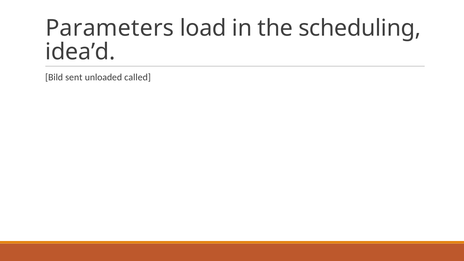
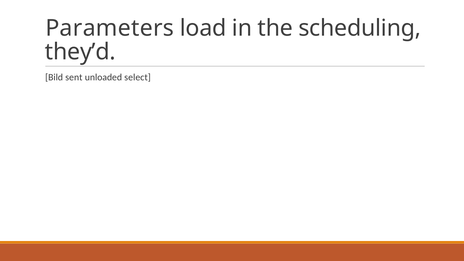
idea’d: idea’d -> they’d
called: called -> select
